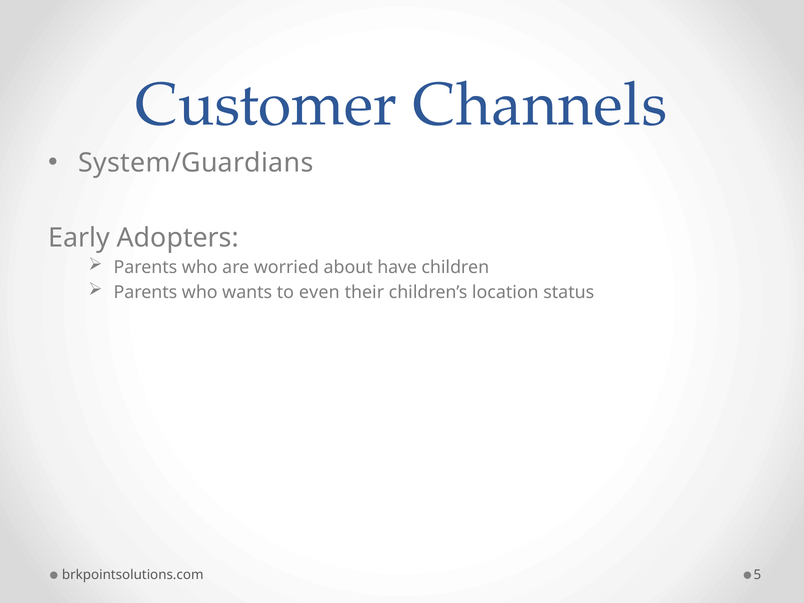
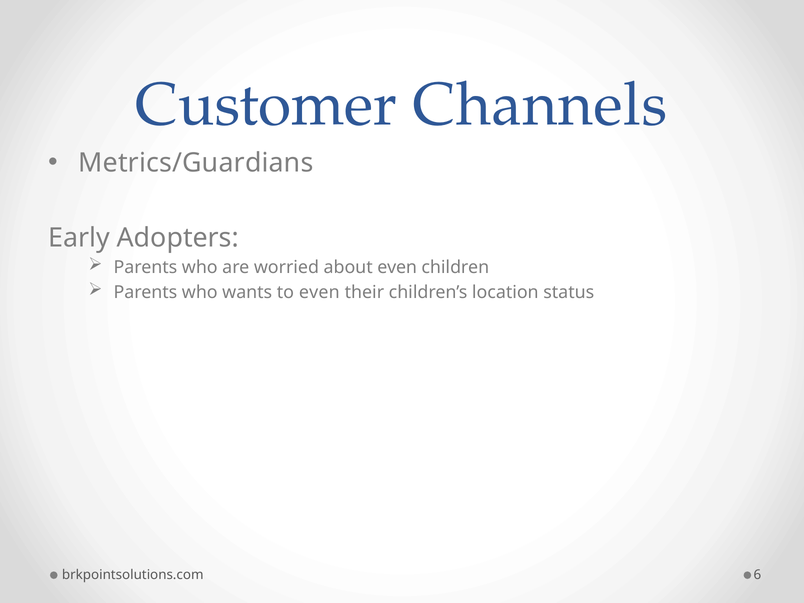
System/Guardians: System/Guardians -> Metrics/Guardians
about have: have -> even
5: 5 -> 6
